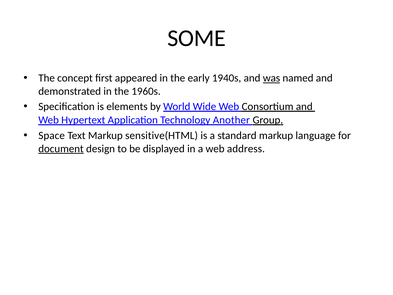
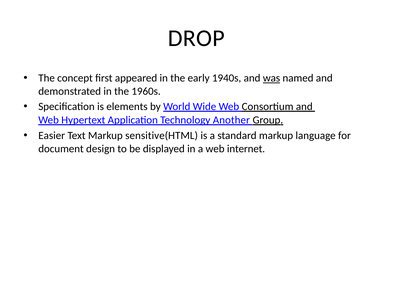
SOME: SOME -> DROP
Space: Space -> Easier
document underline: present -> none
address: address -> internet
